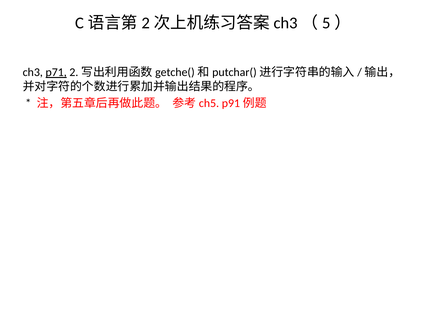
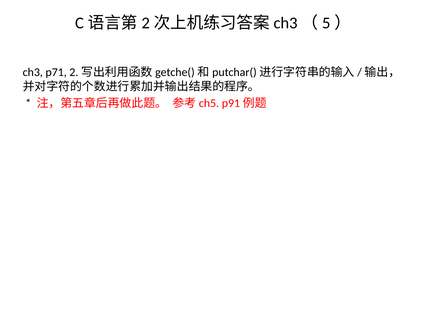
p71 underline: present -> none
